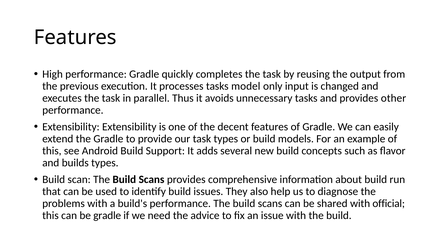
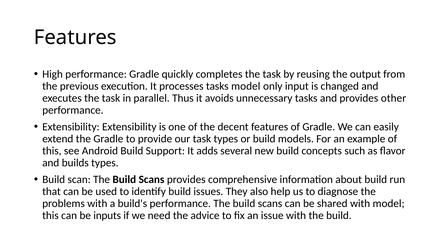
with official: official -> model
be gradle: gradle -> inputs
